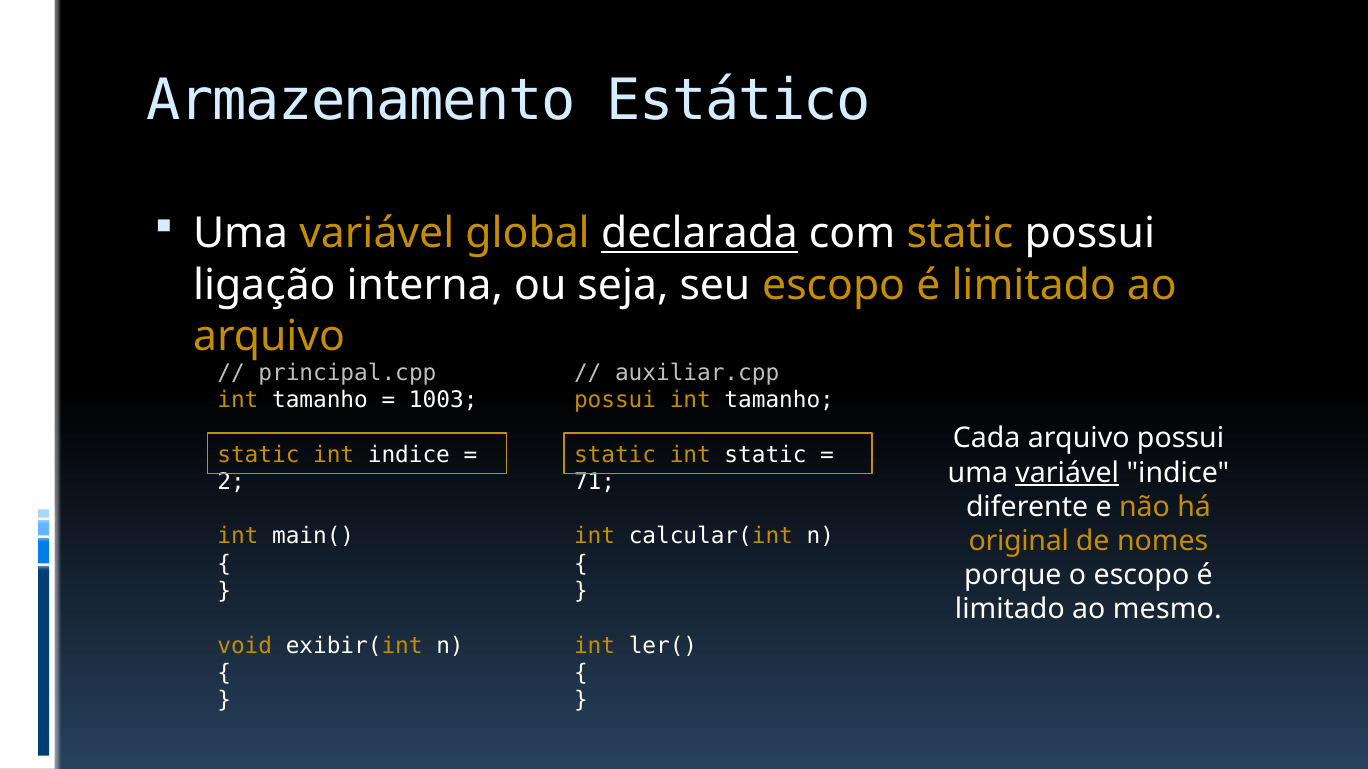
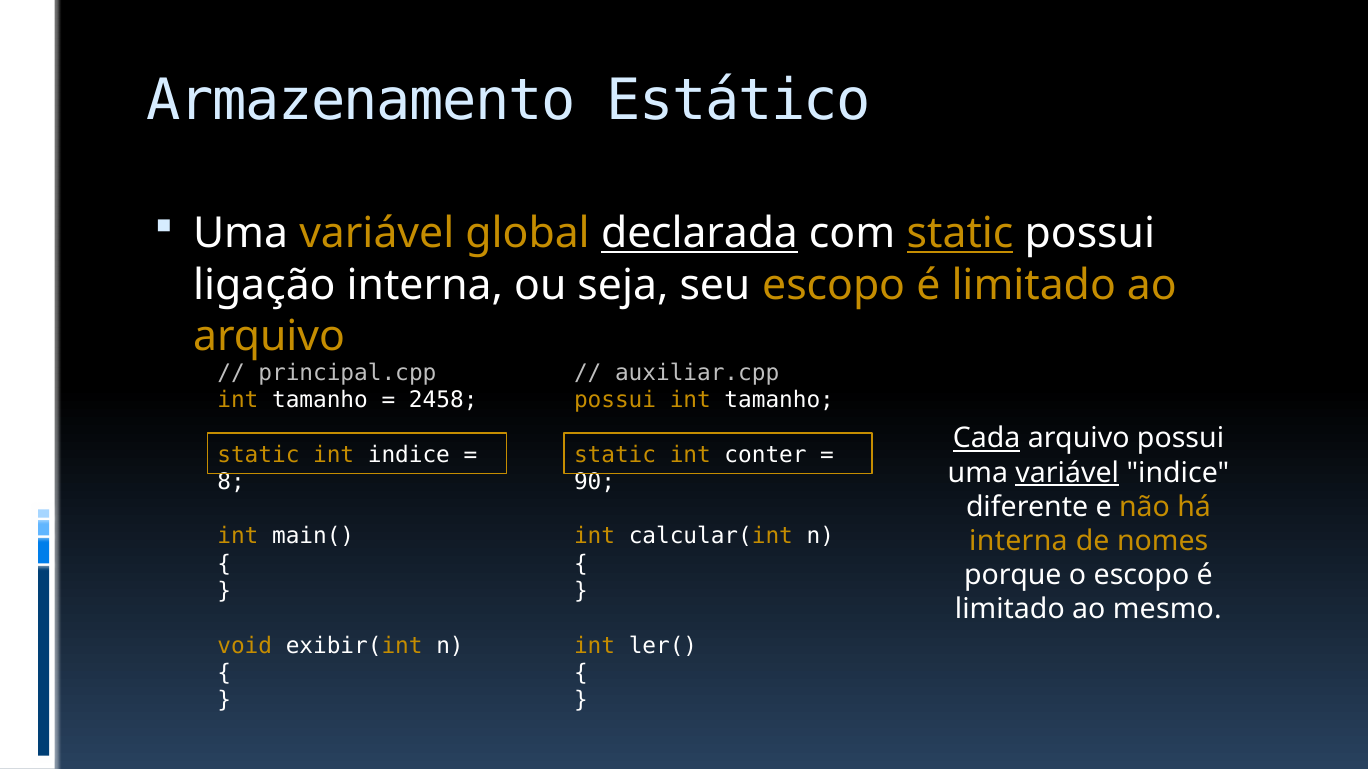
static at (960, 234) underline: none -> present
1003: 1003 -> 2458
Cada underline: none -> present
int static: static -> conter
2: 2 -> 8
71: 71 -> 90
original at (1019, 541): original -> interna
